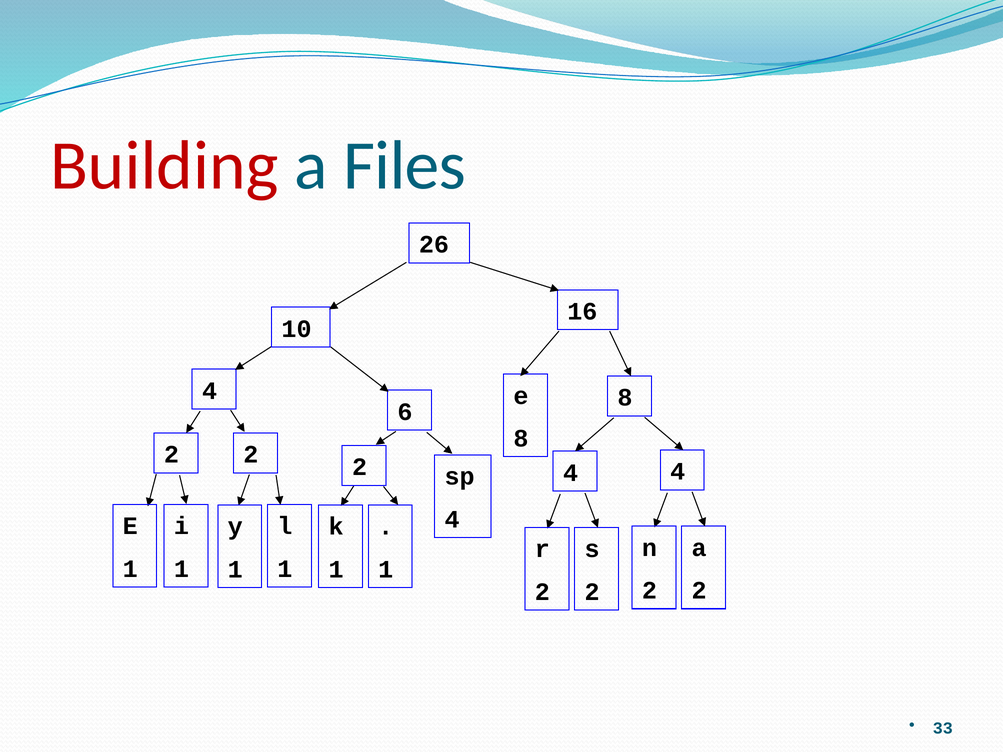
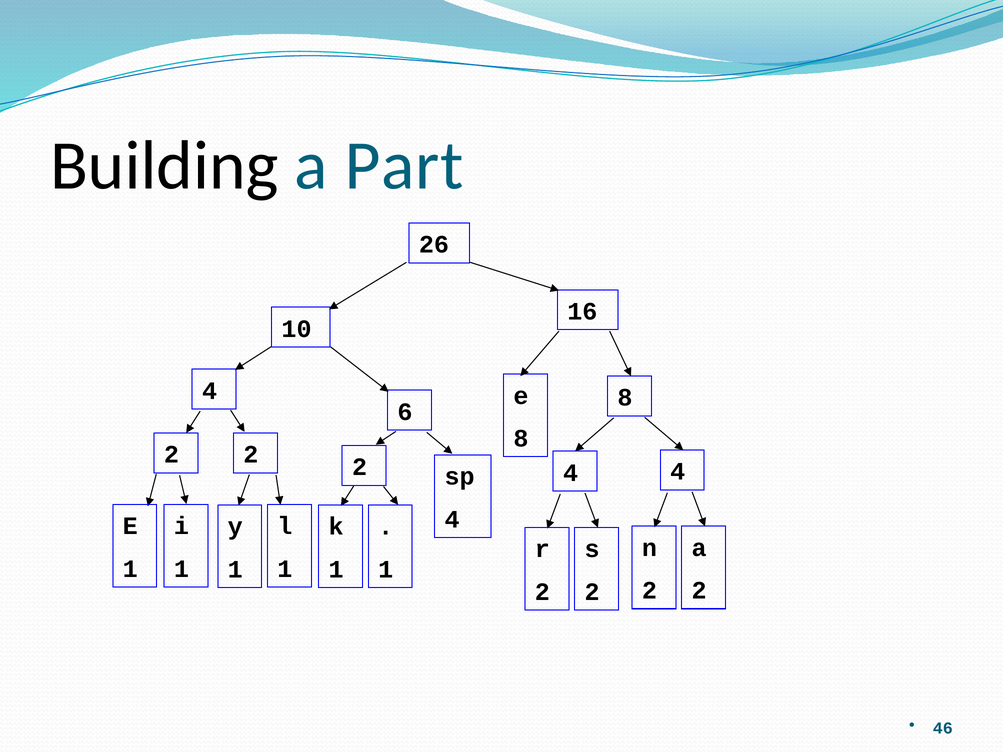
Building colour: red -> black
Files: Files -> Part
33: 33 -> 46
